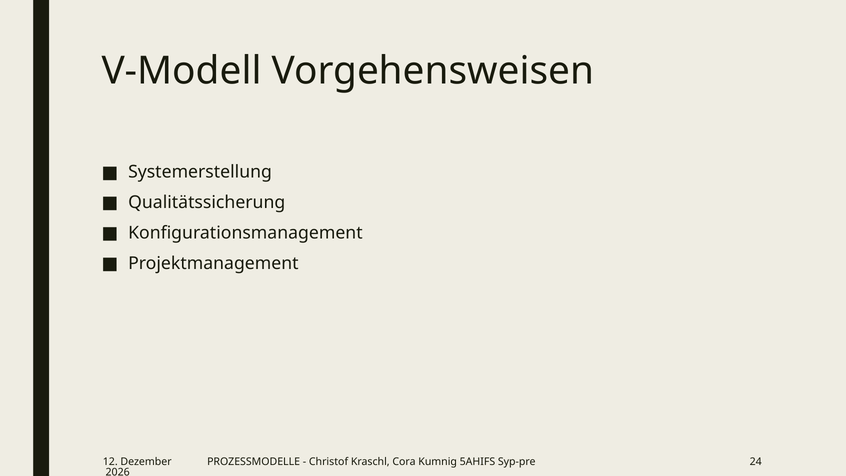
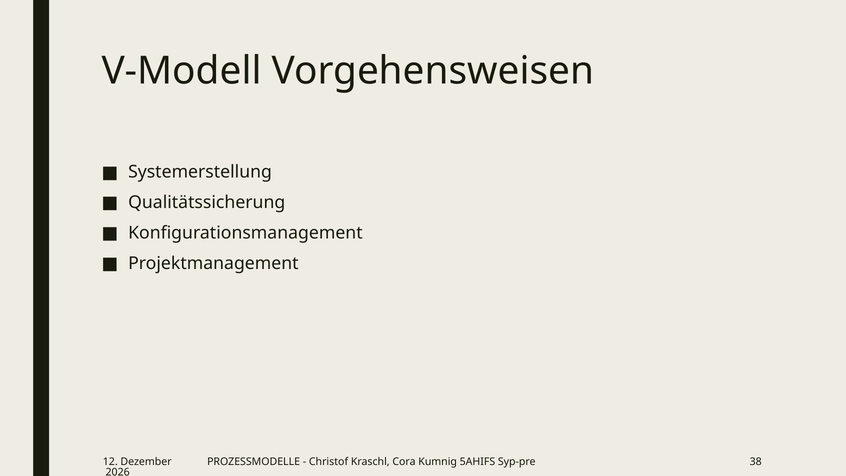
24: 24 -> 38
